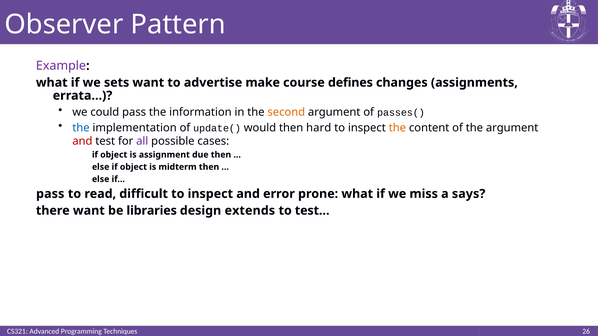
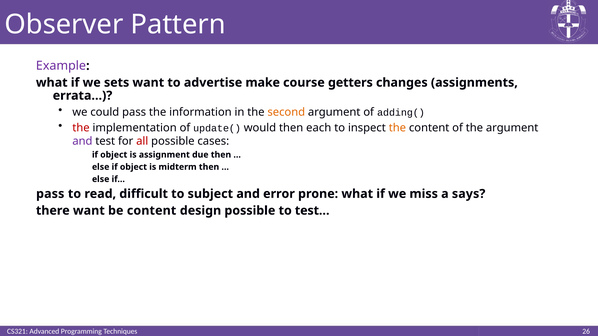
defines: defines -> getters
passes(: passes( -> adding(
the at (81, 128) colour: blue -> red
hard: hard -> each
and at (82, 141) colour: red -> purple
all colour: purple -> red
difficult to inspect: inspect -> subject
be libraries: libraries -> content
design extends: extends -> possible
